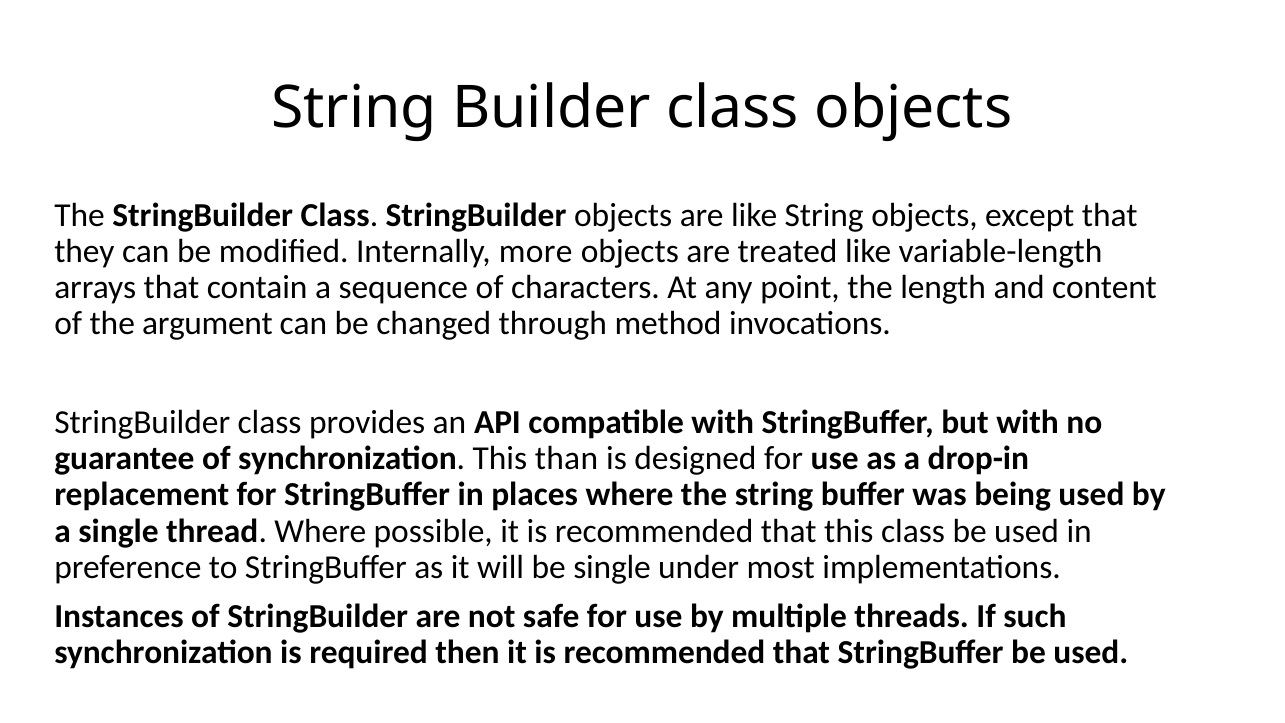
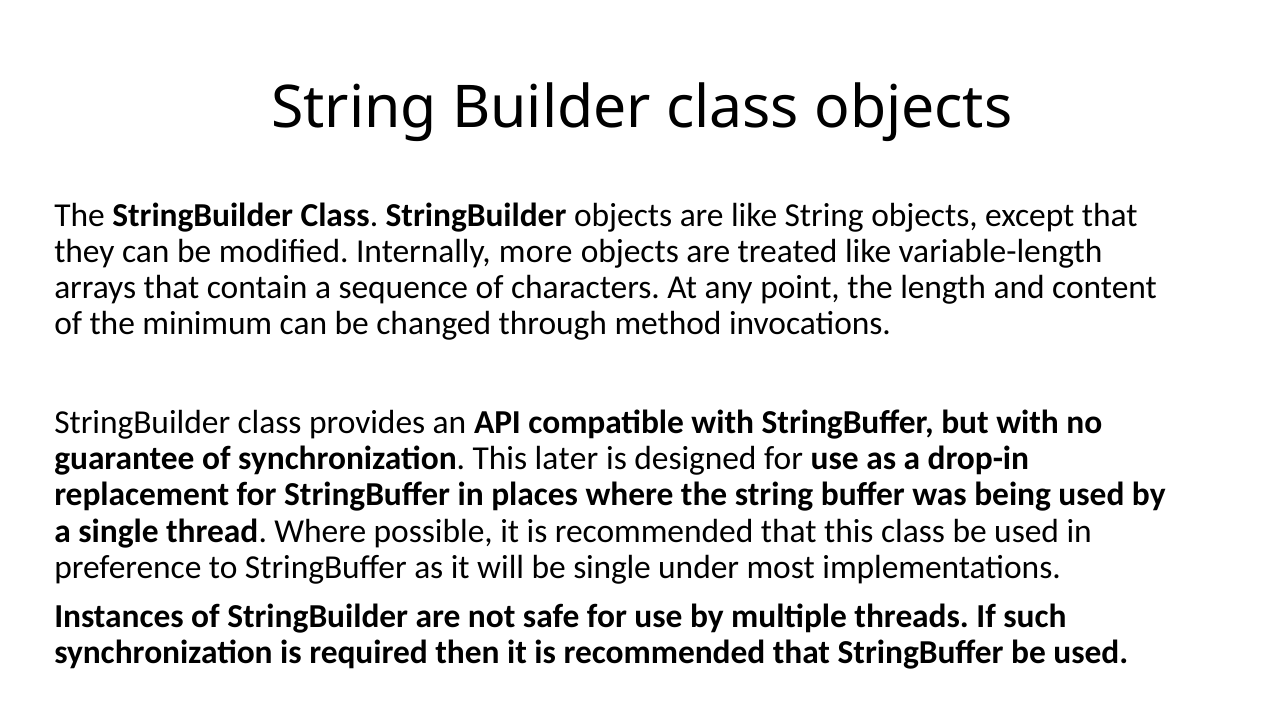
argument: argument -> minimum
than: than -> later
